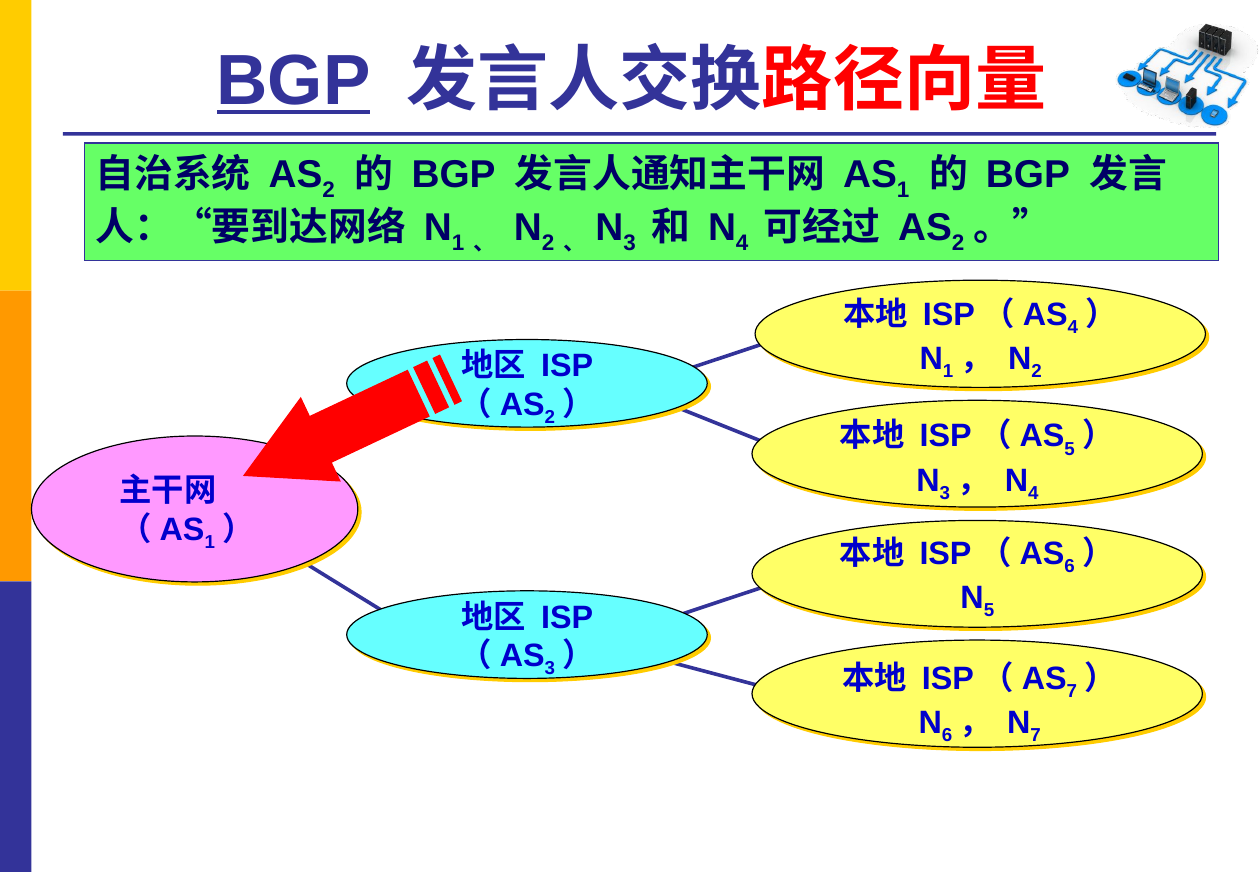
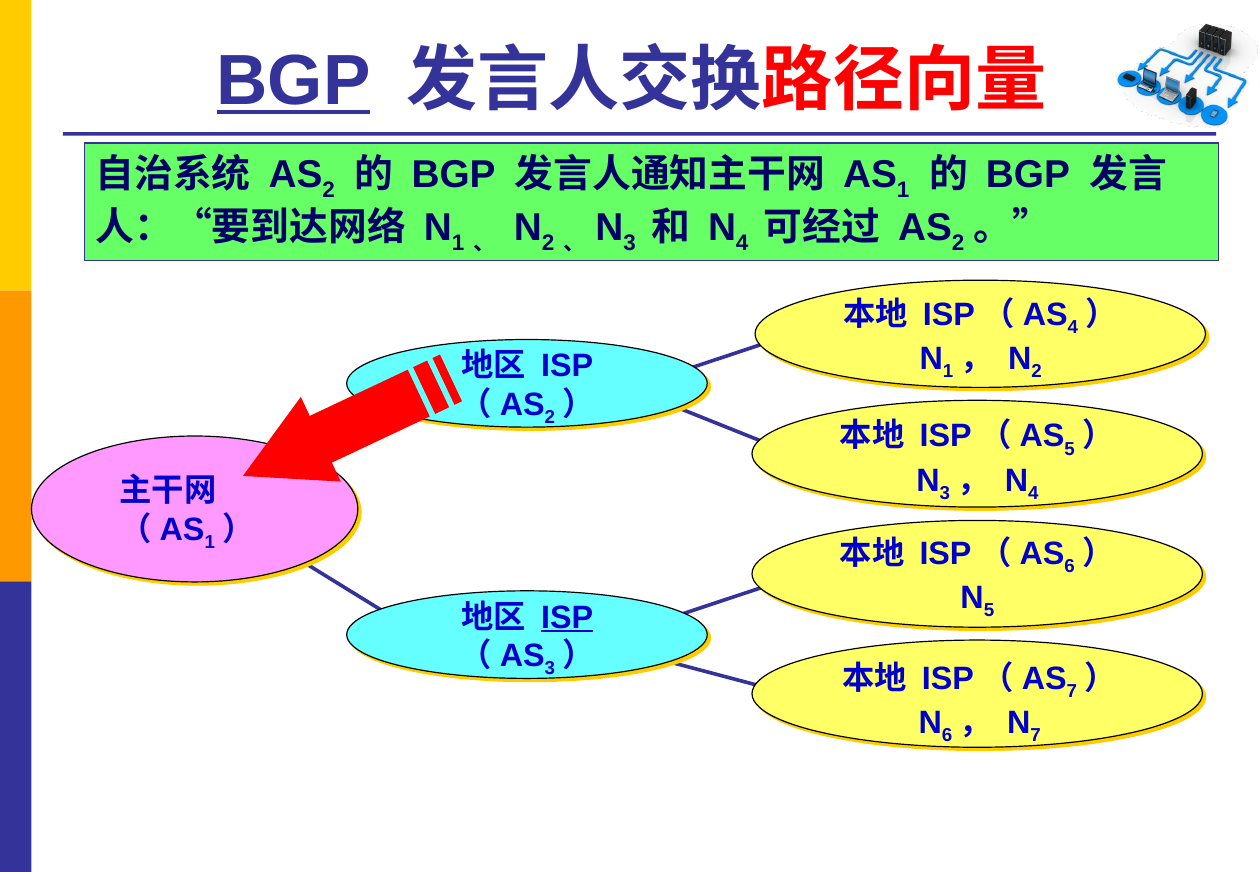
ISP at (567, 618) underline: none -> present
